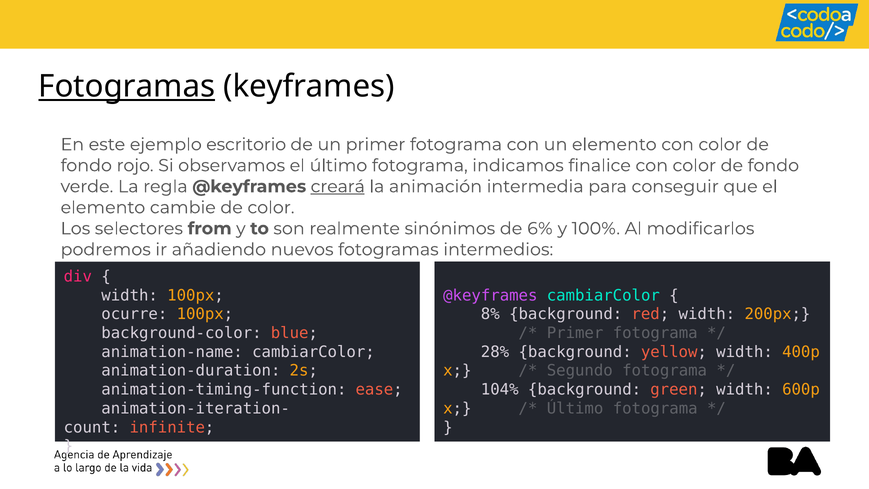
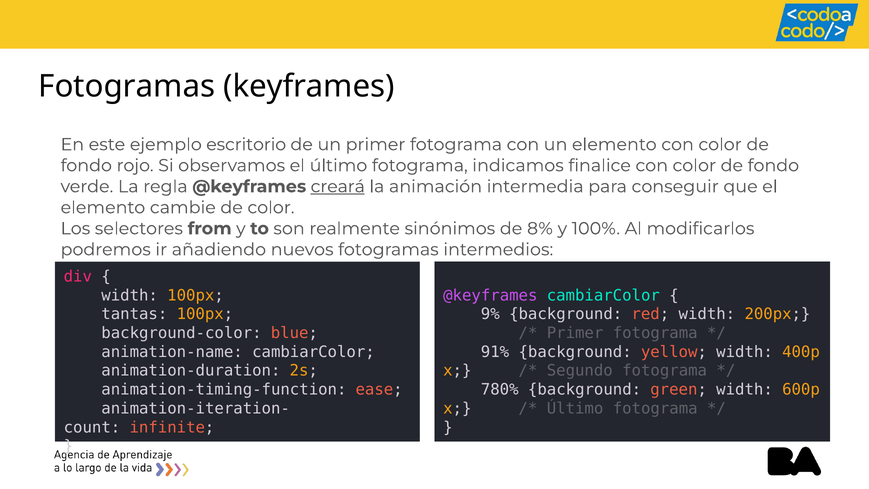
Fotogramas at (127, 87) underline: present -> none
6%: 6% -> 8%
ocurre: ocurre -> tantas
8%: 8% -> 9%
28%: 28% -> 91%
104%: 104% -> 780%
